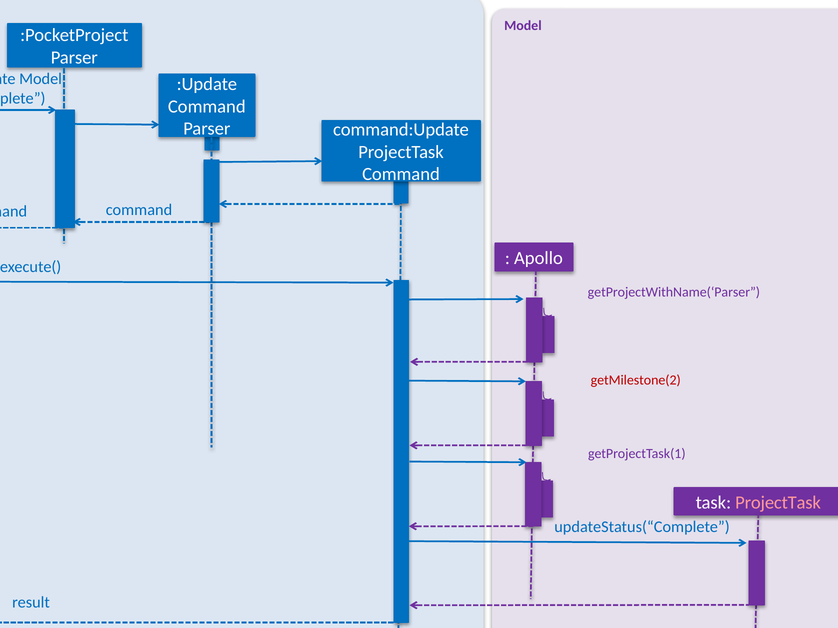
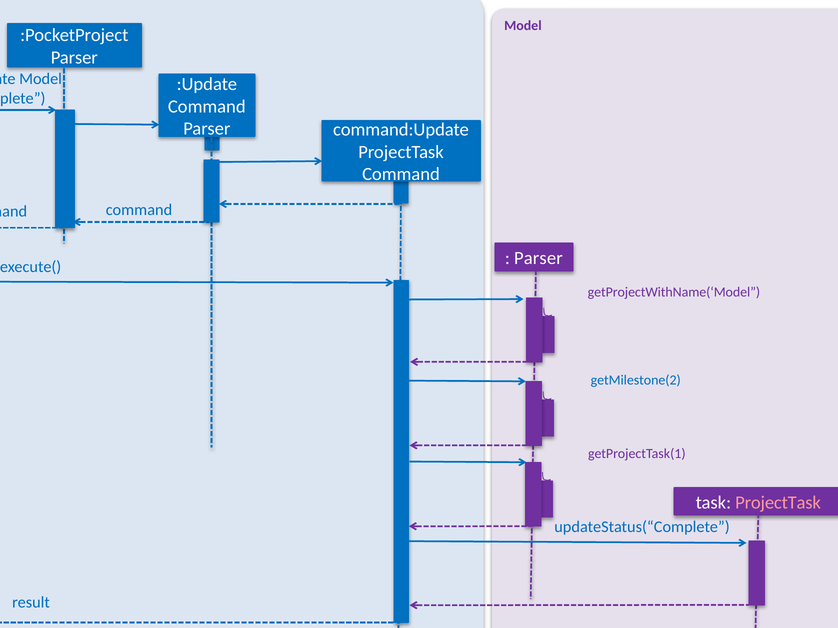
Apollo at (538, 258): Apollo -> Parser
getProjectWithName(‘Parser: getProjectWithName(‘Parser -> getProjectWithName(‘Model
getMilestone(2 colour: red -> blue
